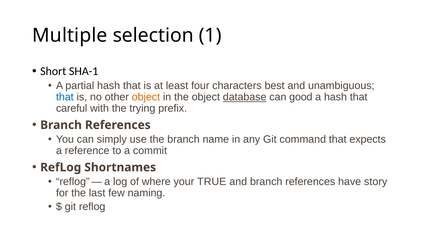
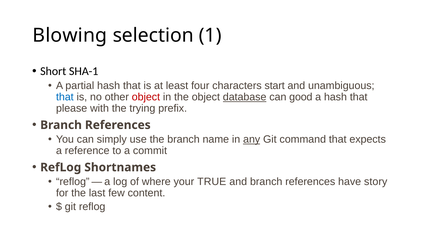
Multiple: Multiple -> Blowing
best: best -> start
object at (146, 97) colour: orange -> red
careful: careful -> please
any underline: none -> present
naming: naming -> content
